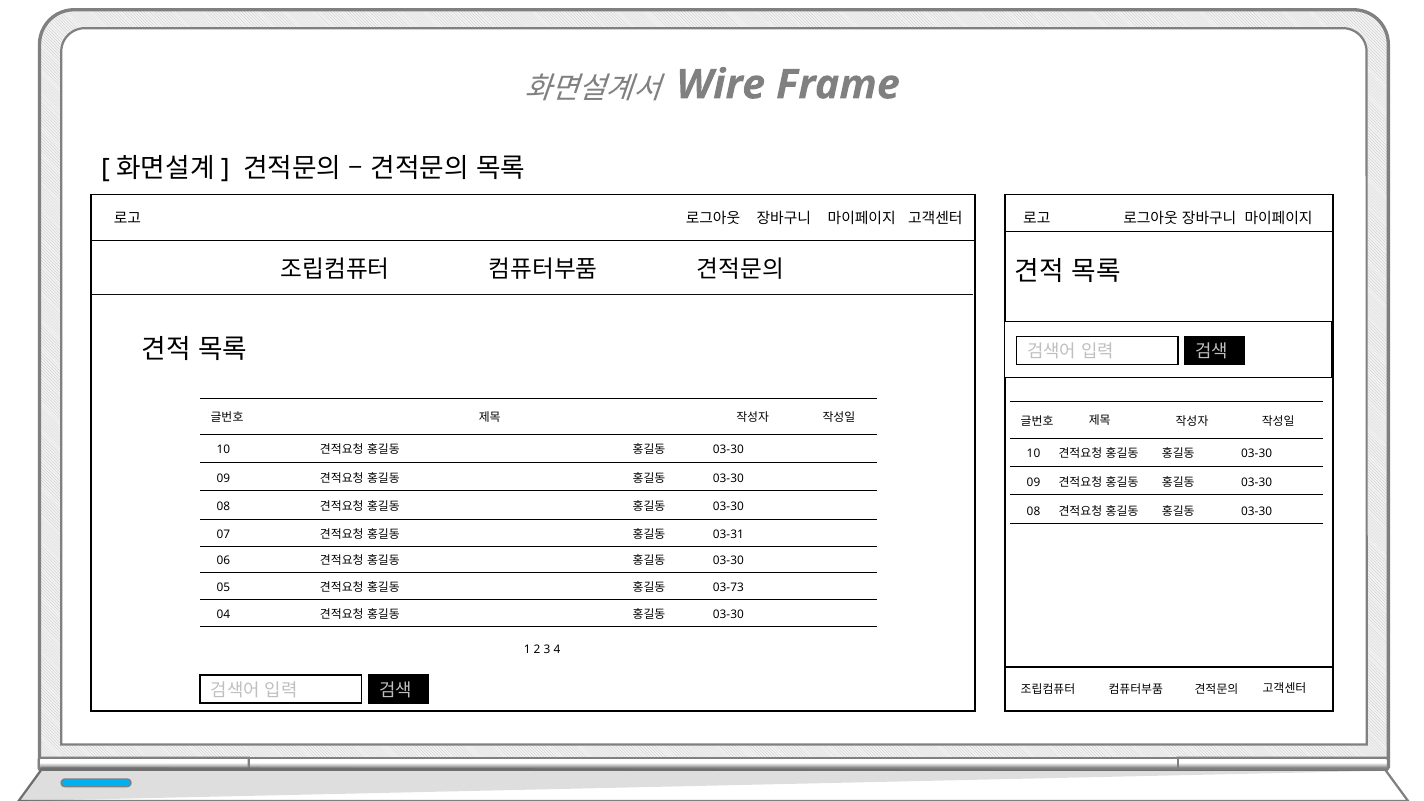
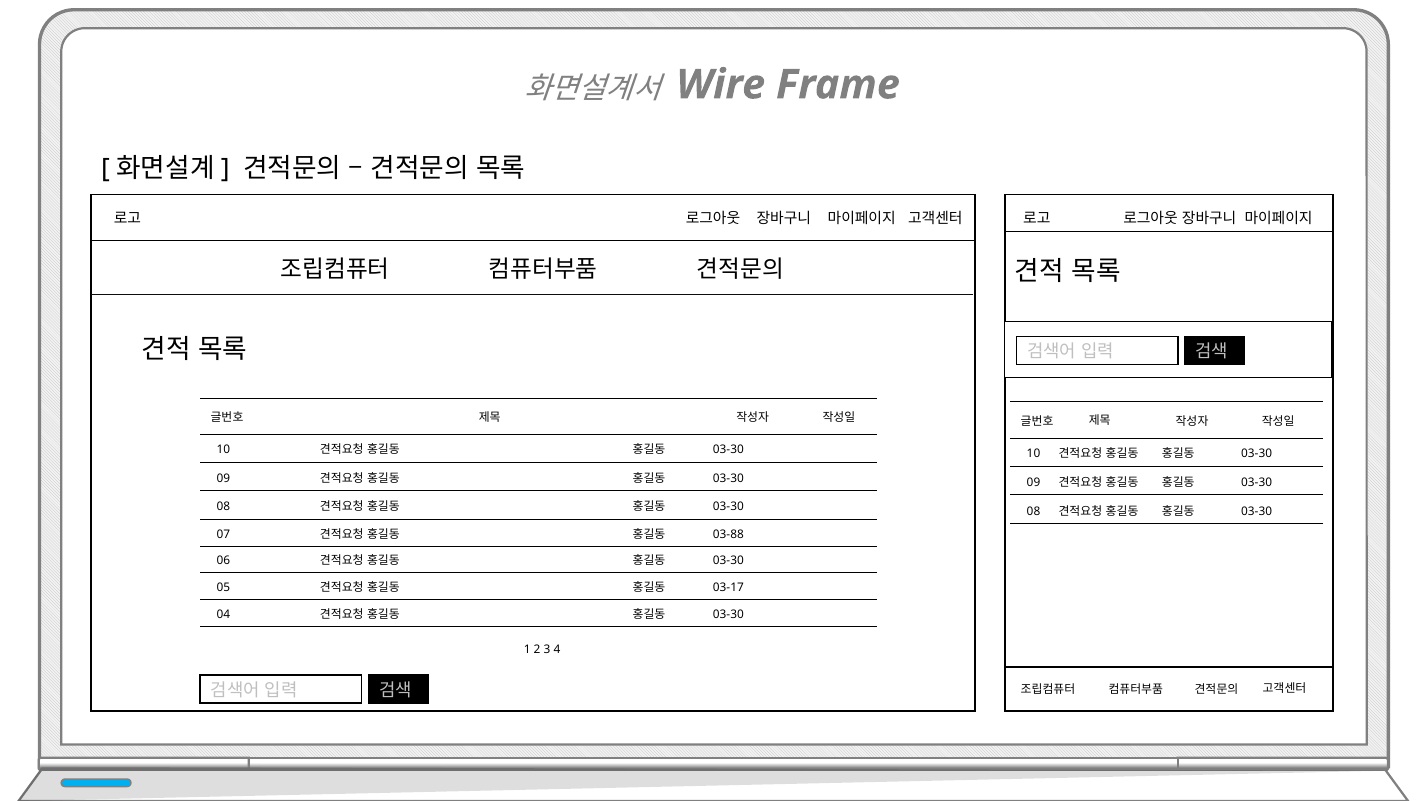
03-31: 03-31 -> 03-88
03-73: 03-73 -> 03-17
